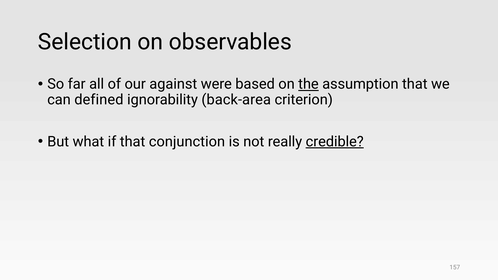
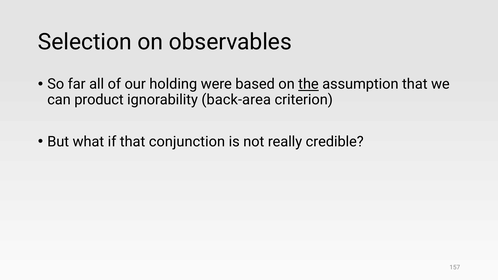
against: against -> holding
defined: defined -> product
credible underline: present -> none
